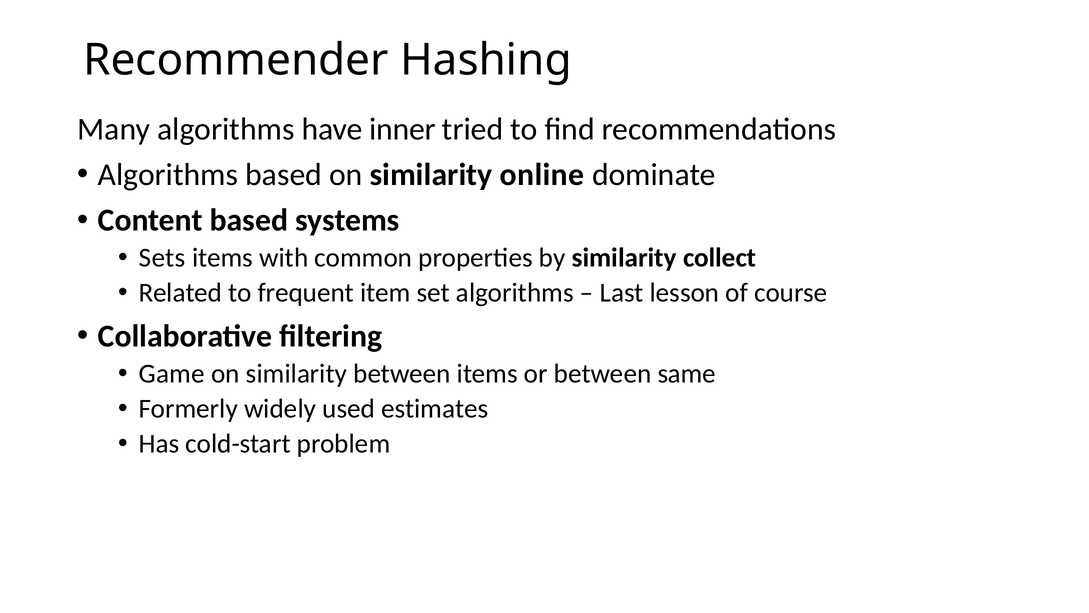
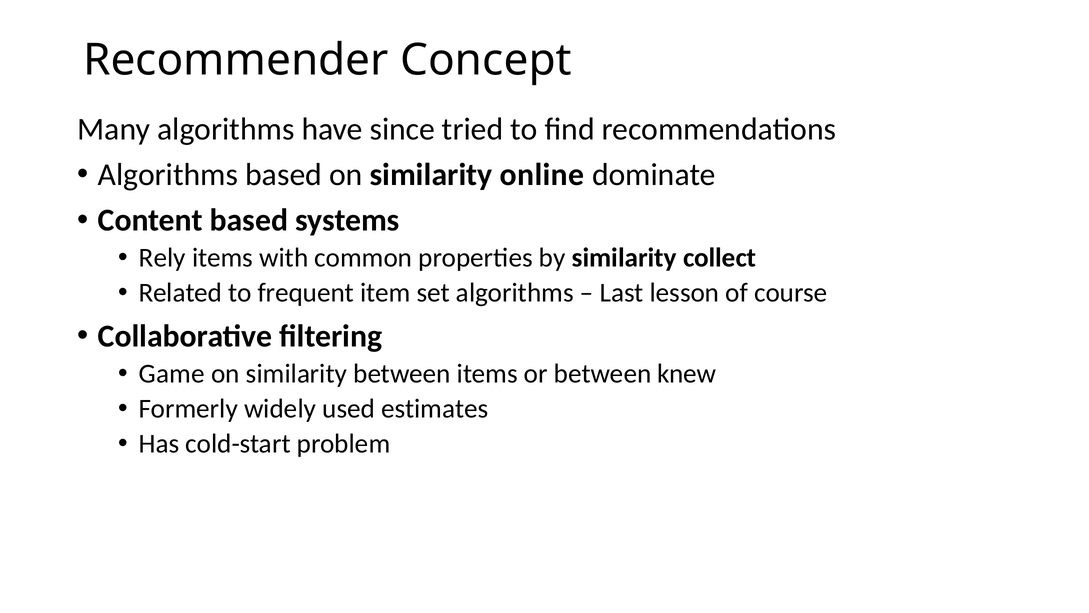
Hashing: Hashing -> Concept
inner: inner -> since
Sets: Sets -> Rely
same: same -> knew
